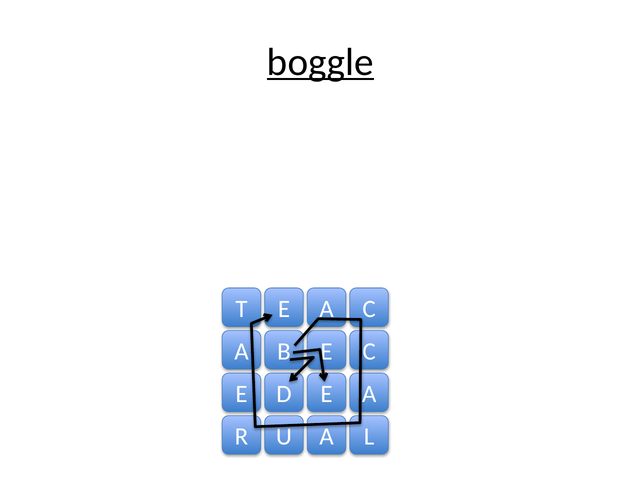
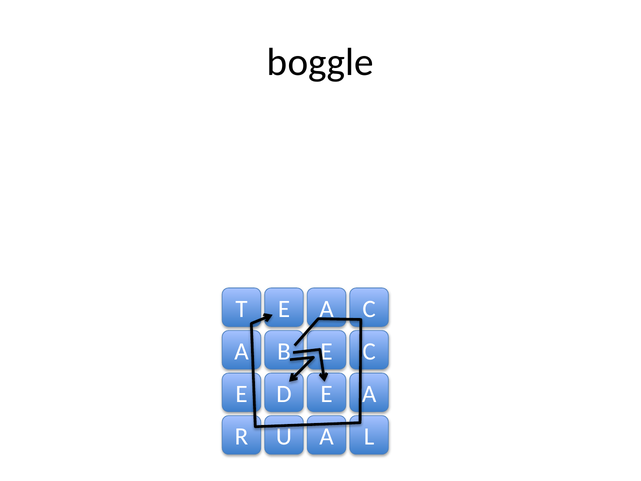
boggle underline: present -> none
